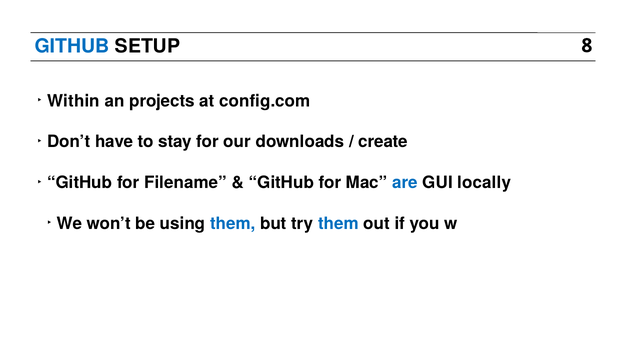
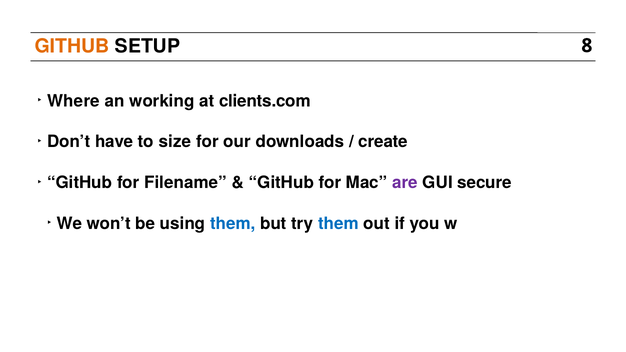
GITHUB at (72, 46) colour: blue -> orange
Within: Within -> Where
projects: projects -> working
config.com: config.com -> clients.com
stay: stay -> size
are colour: blue -> purple
locally: locally -> secure
